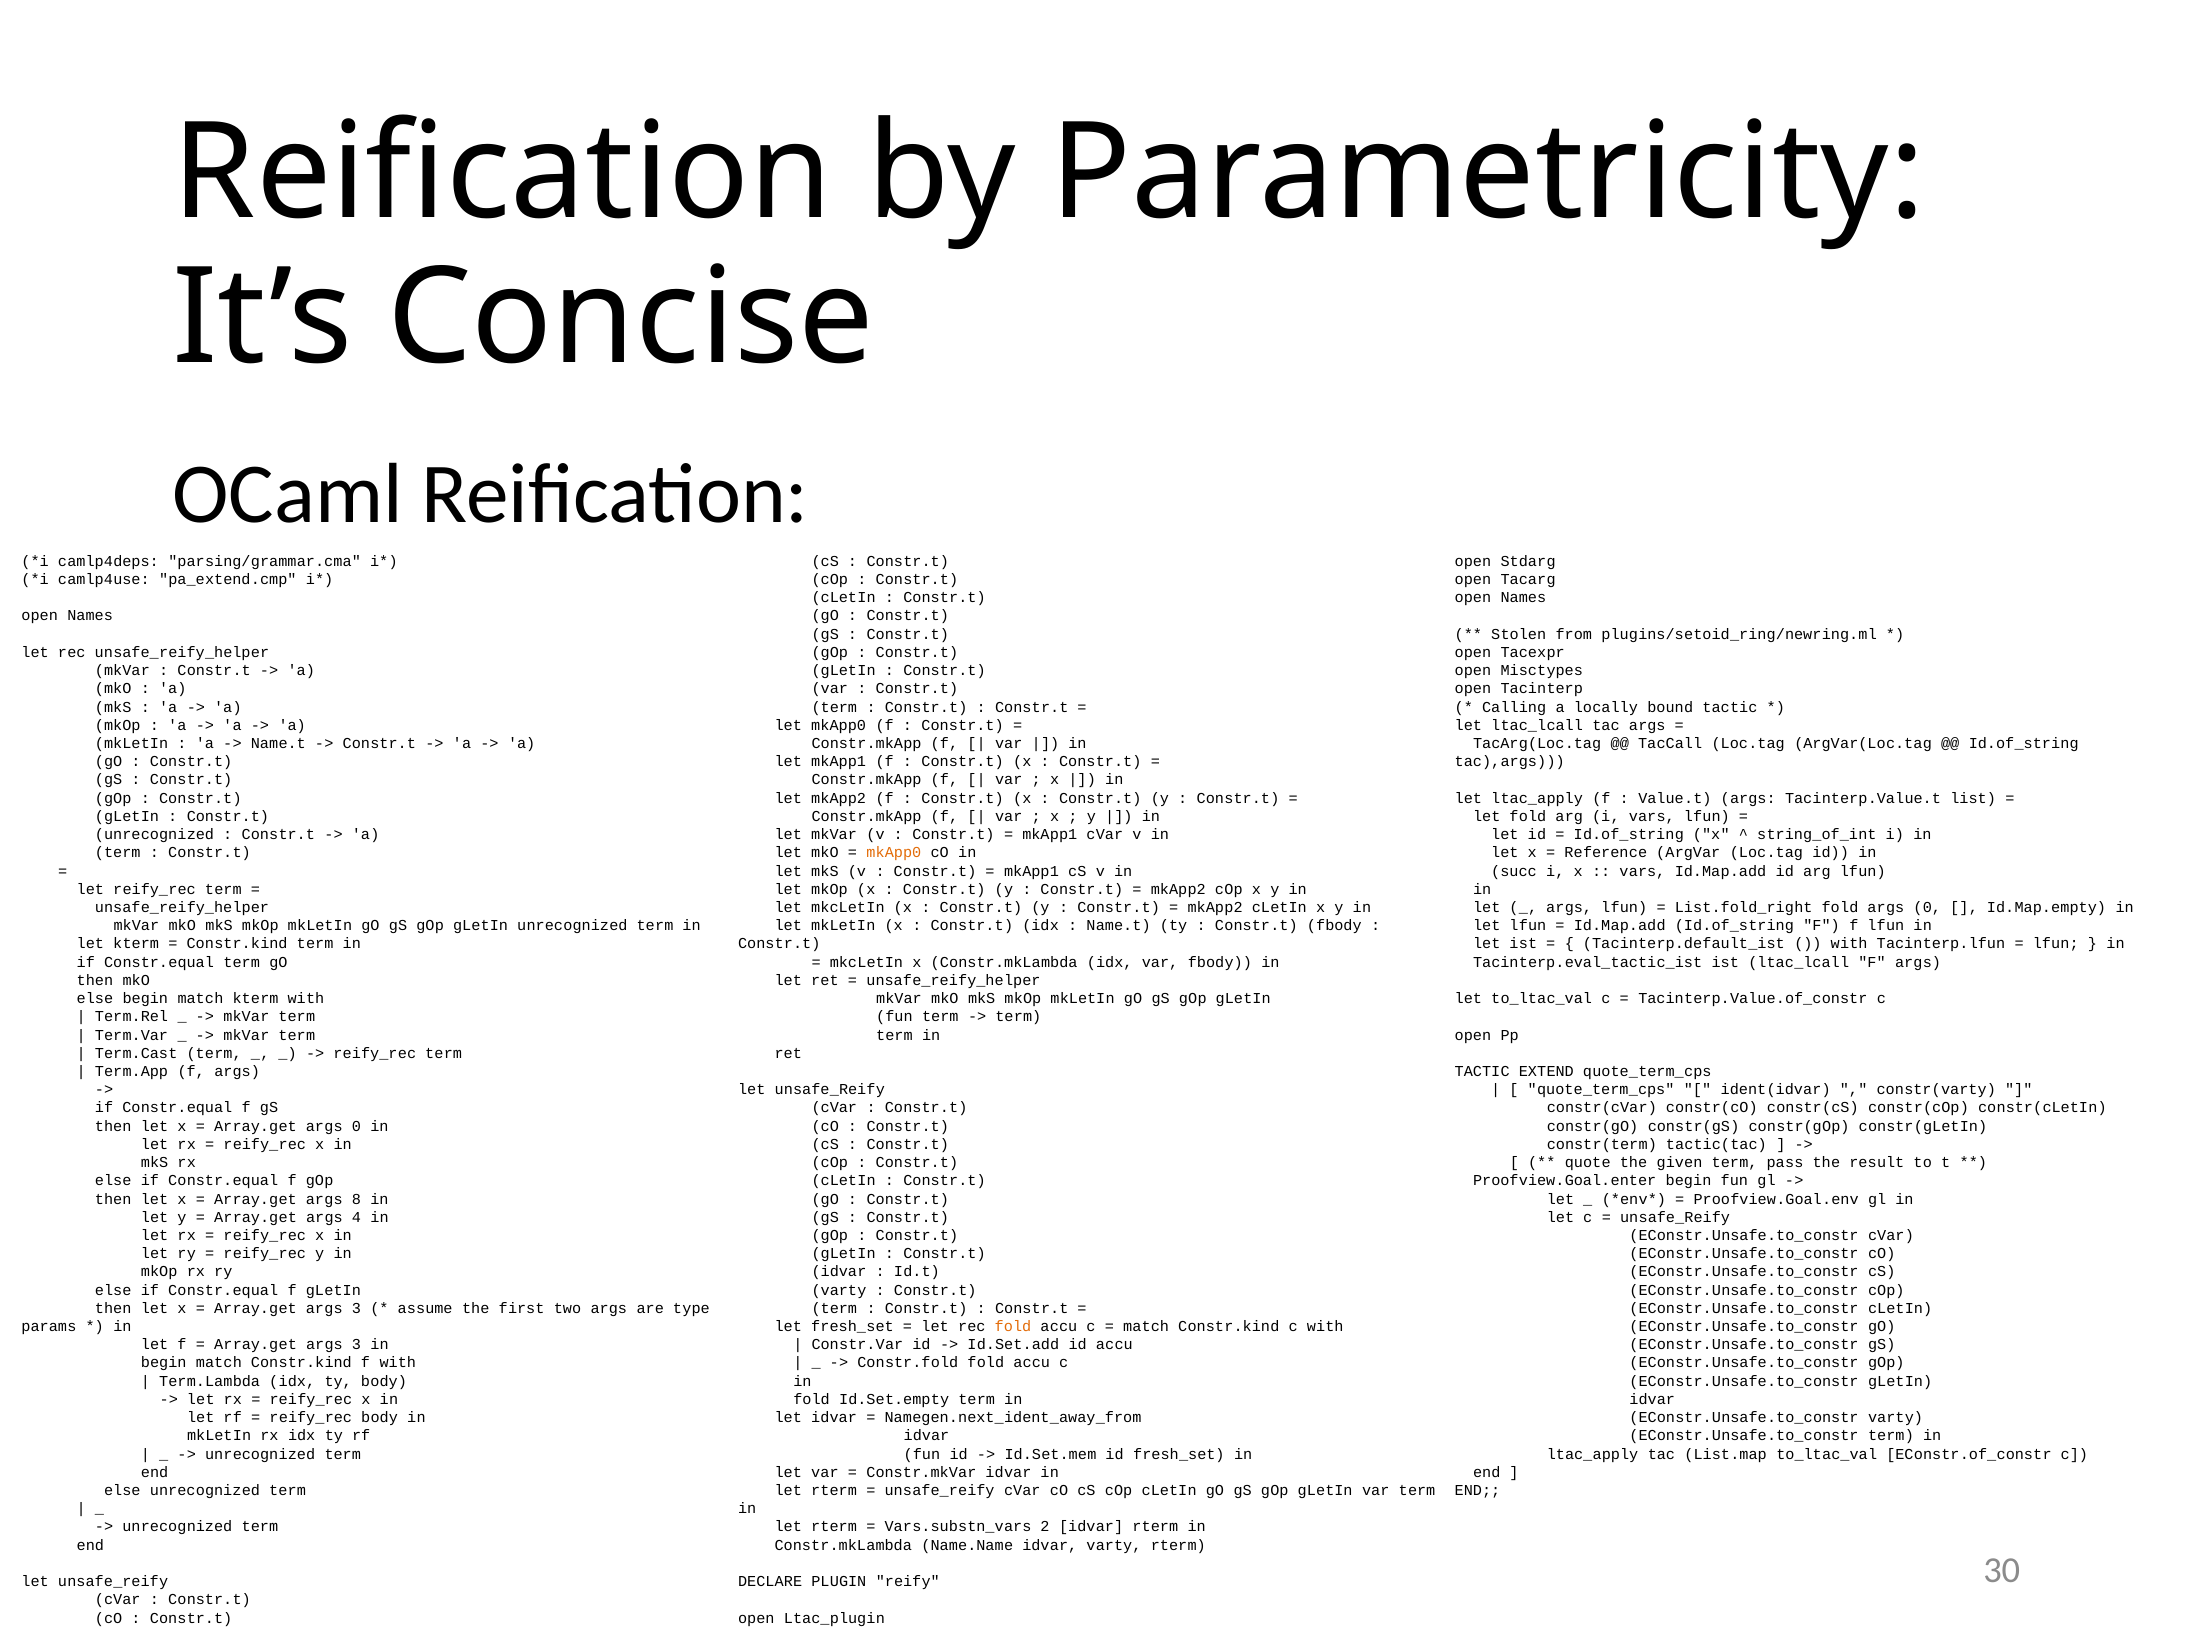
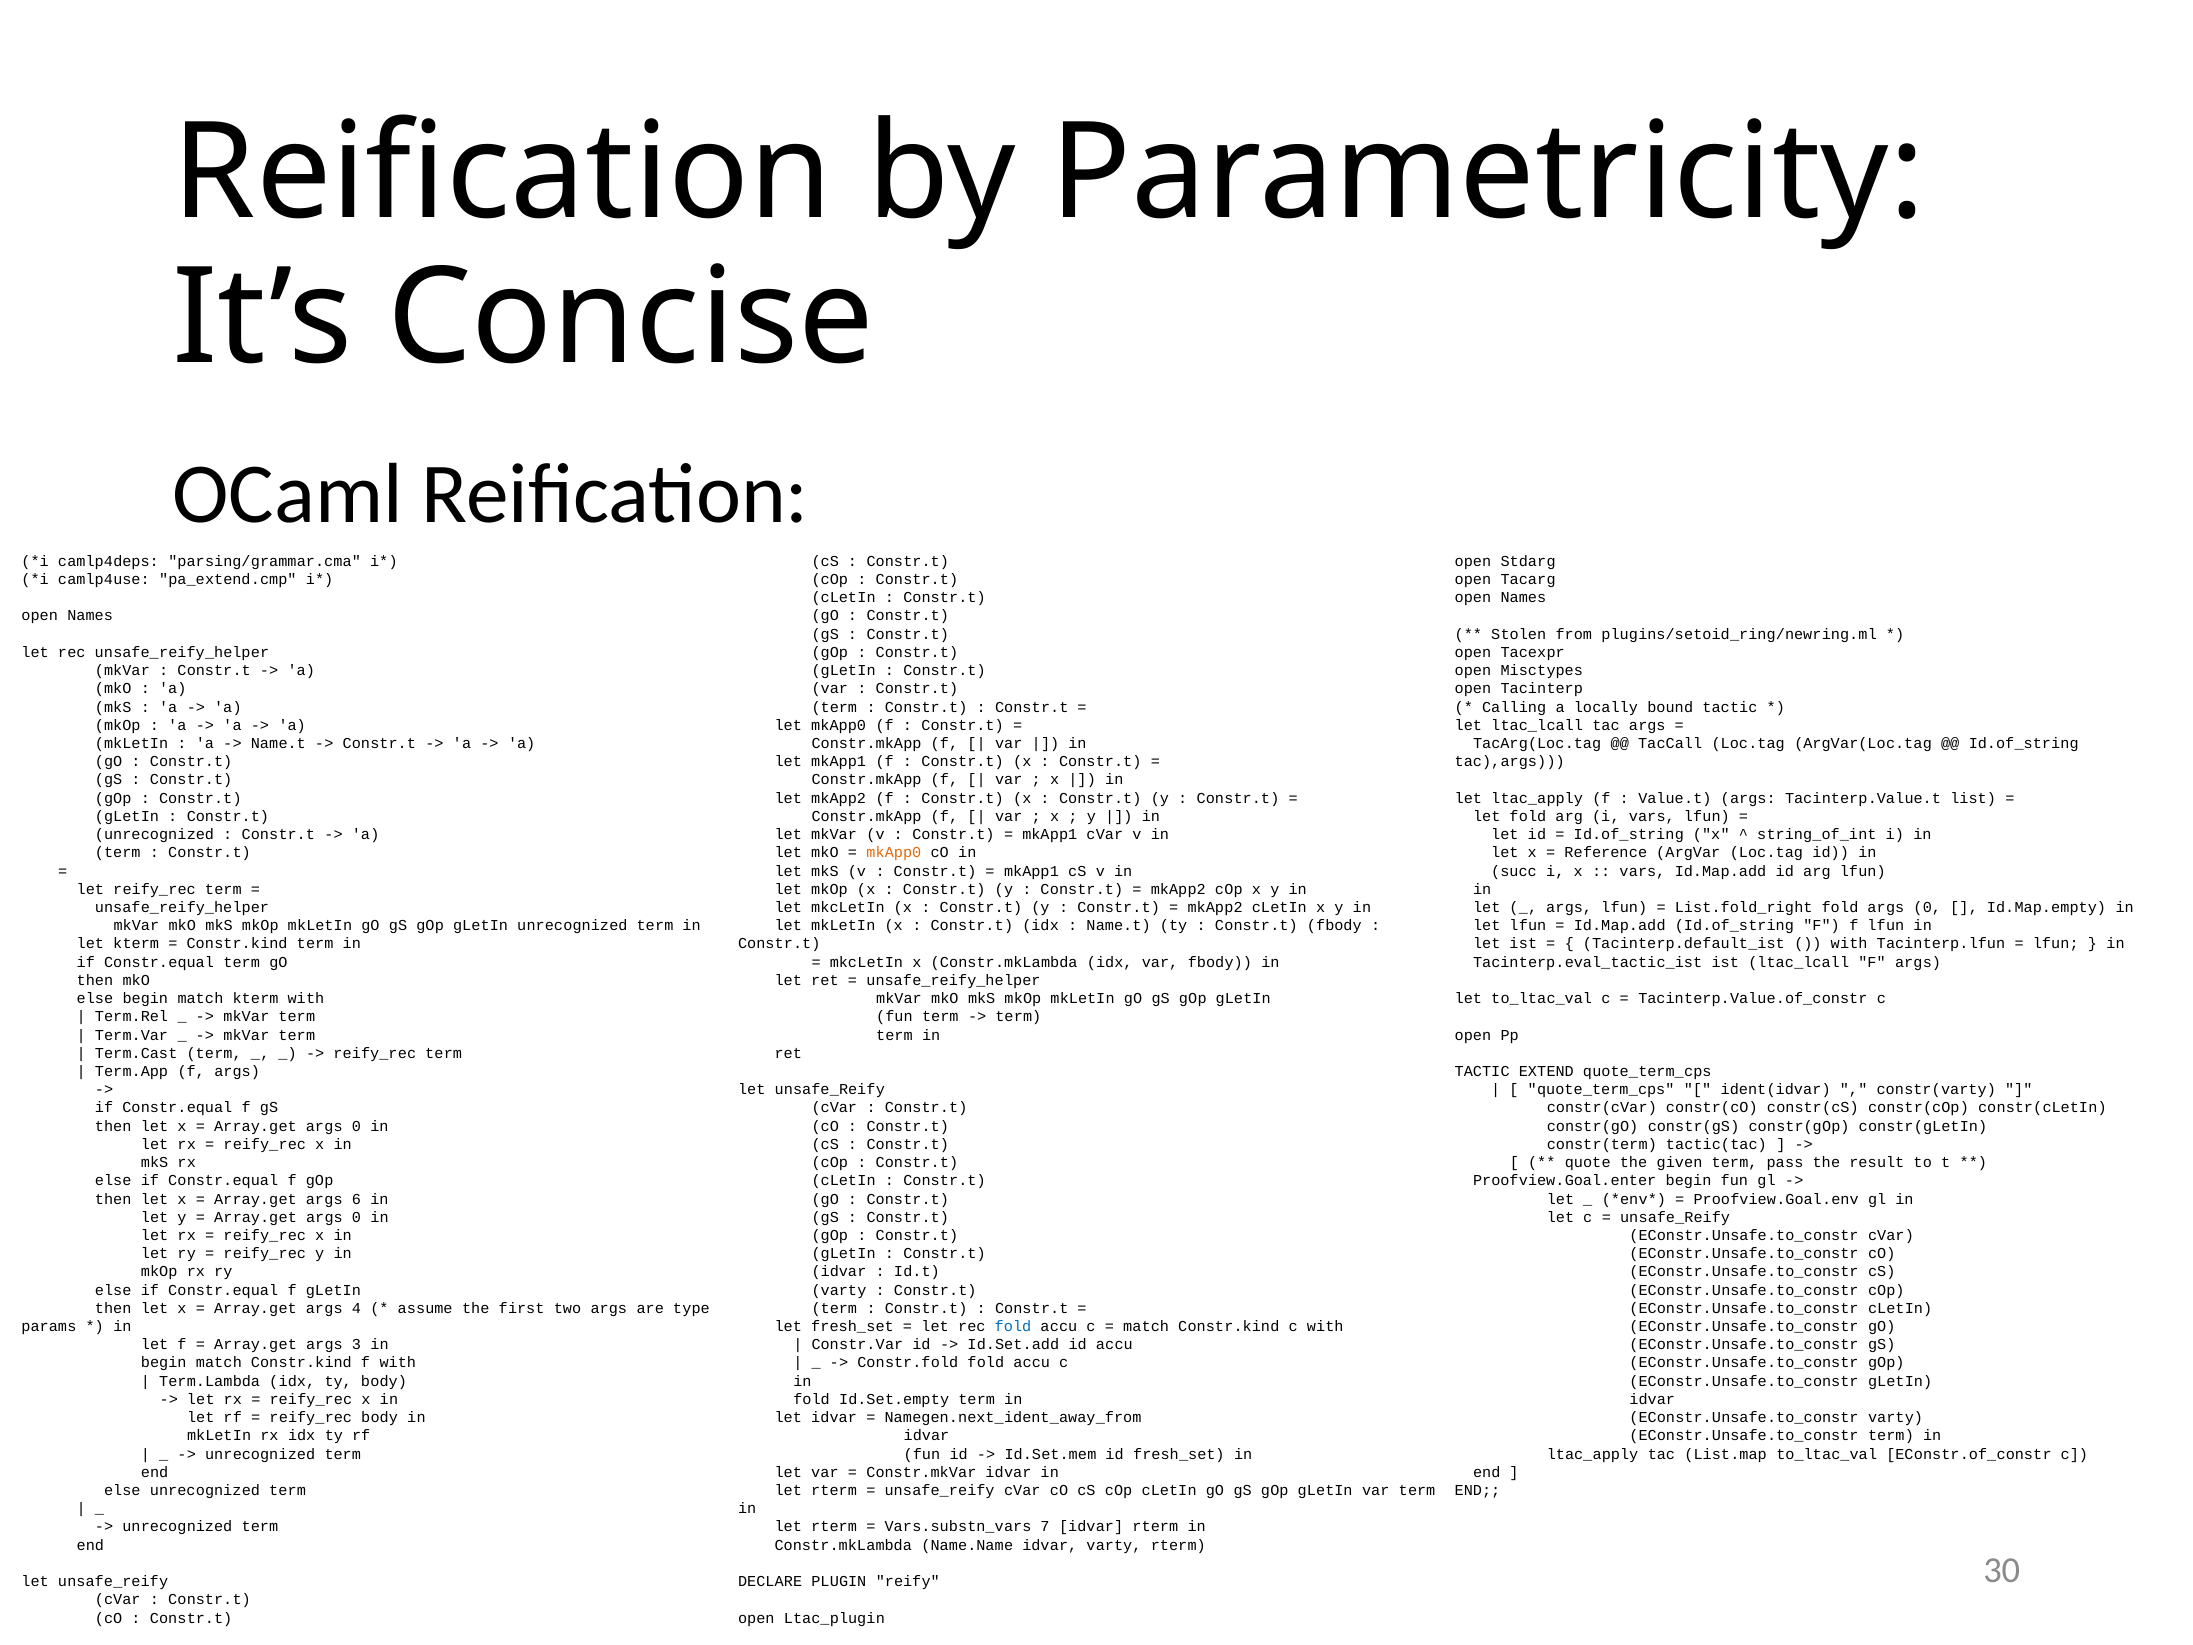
8: 8 -> 6
4 at (356, 1217): 4 -> 0
3 at (356, 1308): 3 -> 4
fold at (1013, 1326) colour: orange -> blue
2: 2 -> 7
